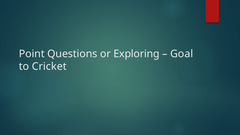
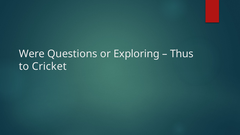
Point: Point -> Were
Goal: Goal -> Thus
